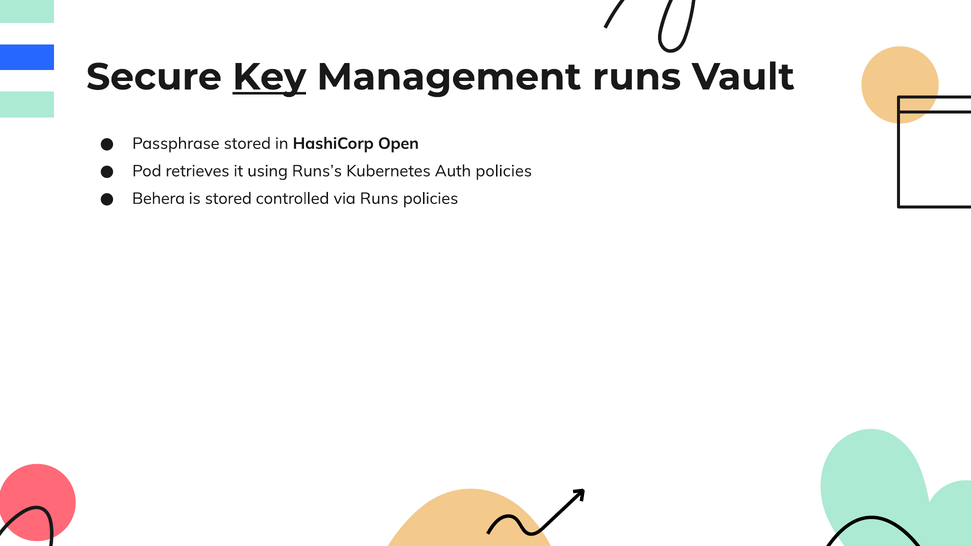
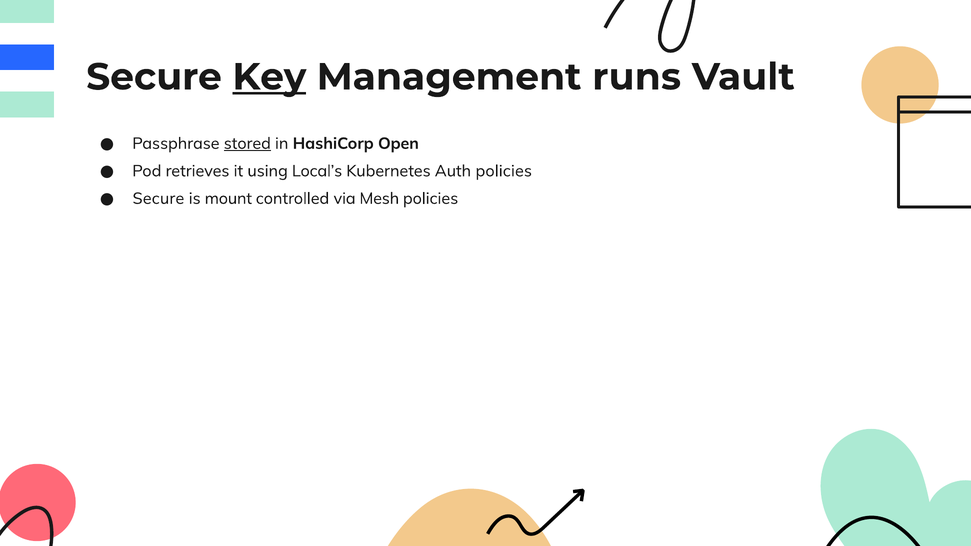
stored at (247, 144) underline: none -> present
Runs’s: Runs’s -> Local’s
Behera at (159, 199): Behera -> Secure
is stored: stored -> mount
via Runs: Runs -> Mesh
